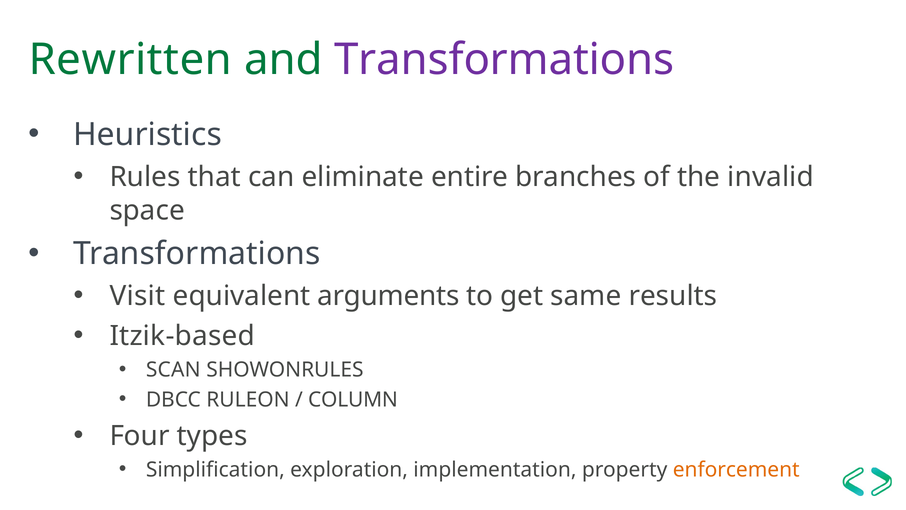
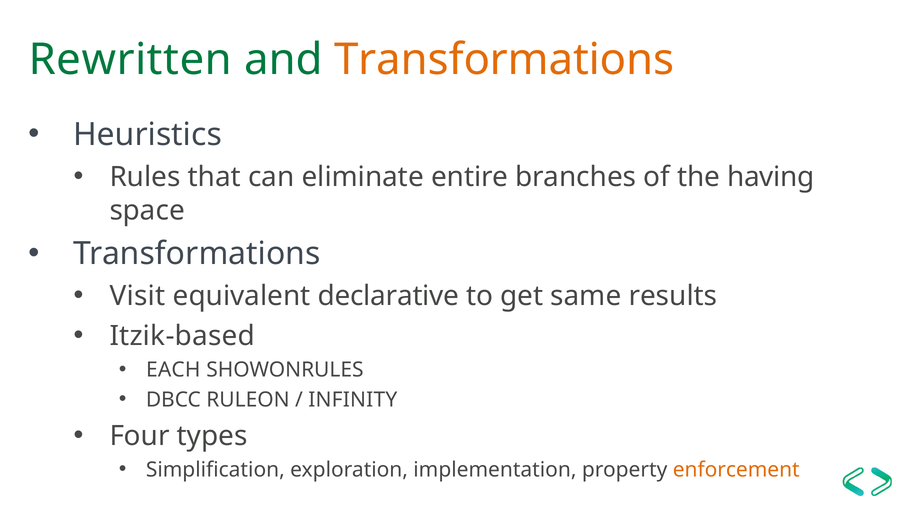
Transformations at (504, 60) colour: purple -> orange
invalid: invalid -> having
arguments: arguments -> declarative
SCAN: SCAN -> EACH
COLUMN: COLUMN -> INFINITY
